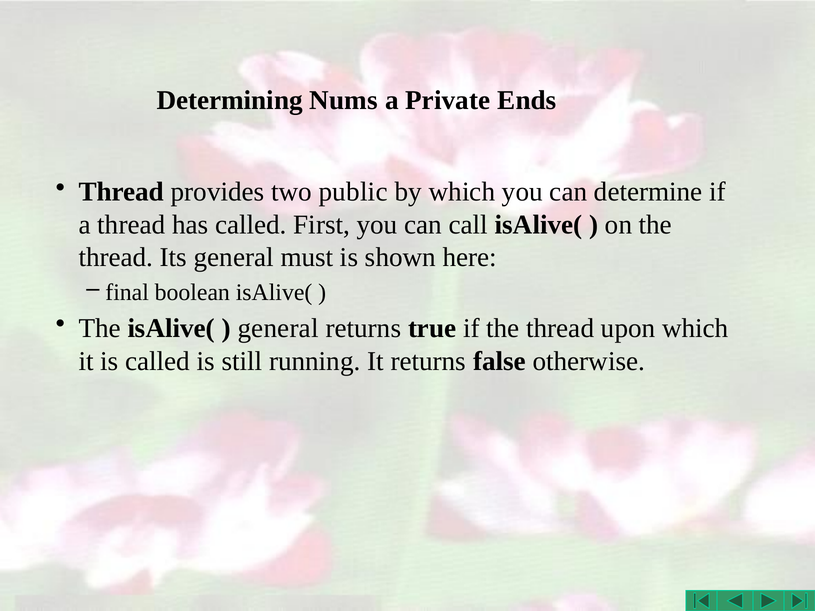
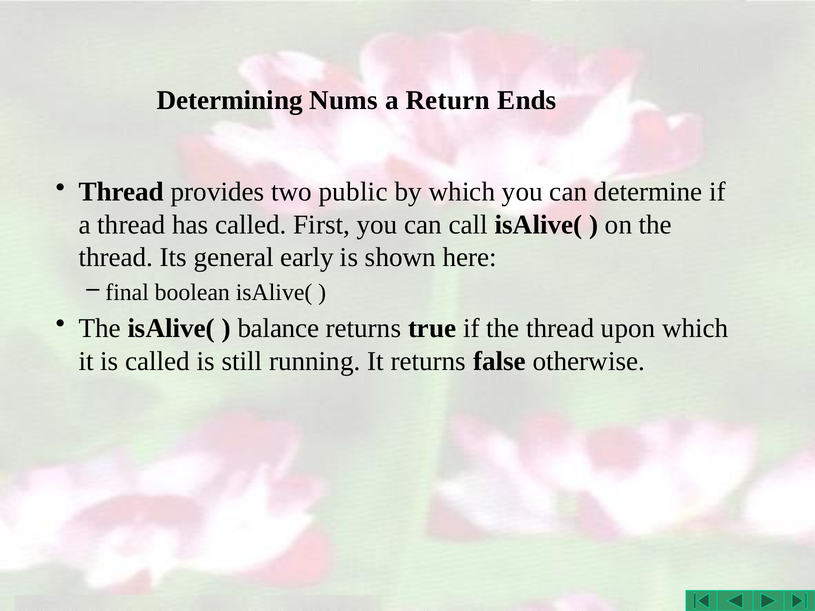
Private: Private -> Return
must: must -> early
general at (278, 329): general -> balance
